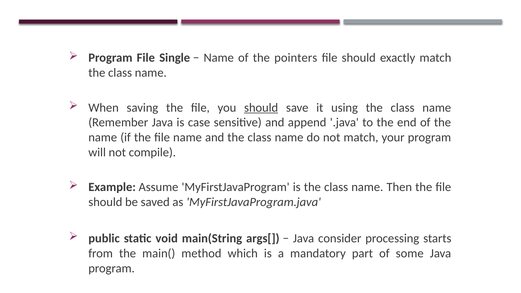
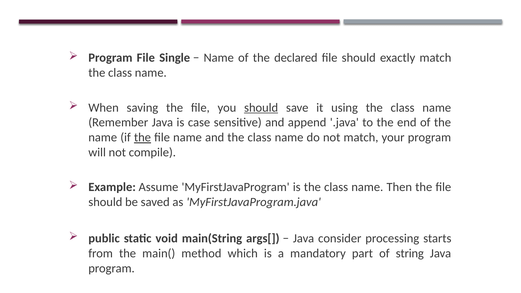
pointers: pointers -> declared
the at (142, 138) underline: none -> present
some: some -> string
